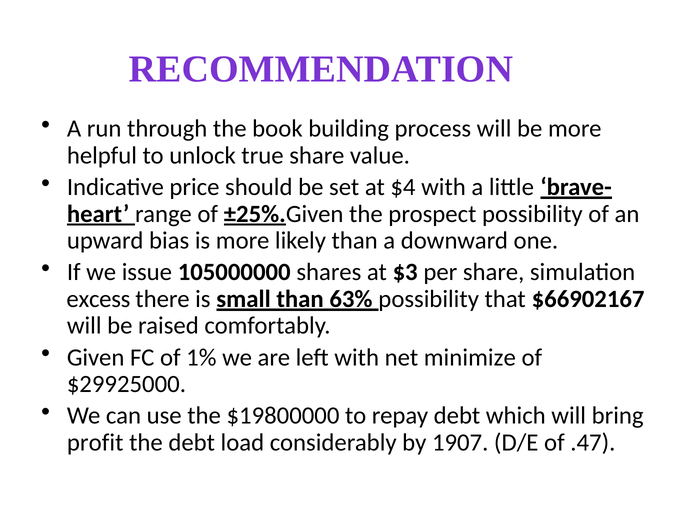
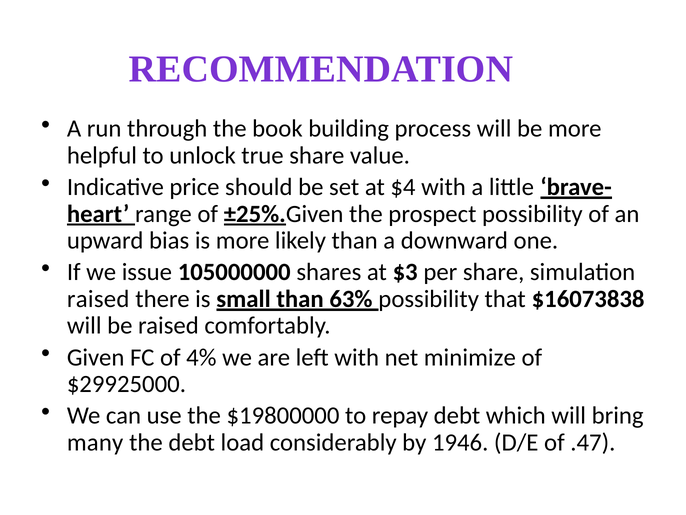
excess at (98, 299): excess -> raised
$66902167: $66902167 -> $16073838
1%: 1% -> 4%
profit: profit -> many
1907: 1907 -> 1946
